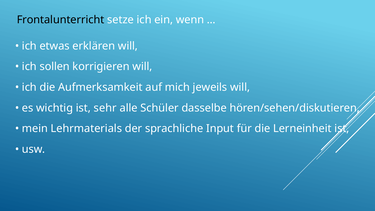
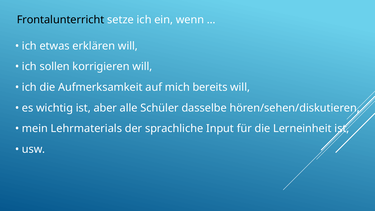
jeweils: jeweils -> bereits
sehr: sehr -> aber
